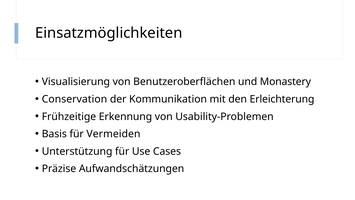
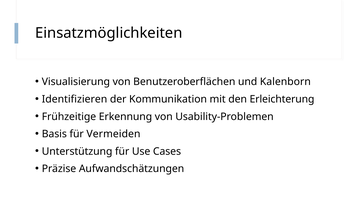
Monastery: Monastery -> Kalenborn
Conservation: Conservation -> Identifizieren
